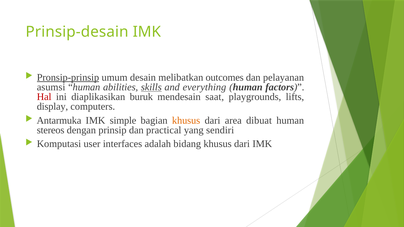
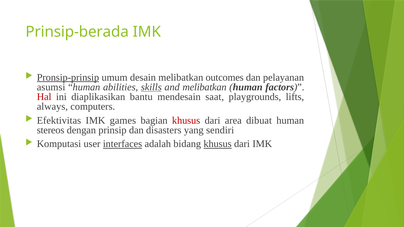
Prinsip-desain: Prinsip-desain -> Prinsip-berada
and everything: everything -> melibatkan
buruk: buruk -> bantu
display: display -> always
Antarmuka: Antarmuka -> Efektivitas
simple: simple -> games
khusus at (186, 121) colour: orange -> red
practical: practical -> disasters
interfaces underline: none -> present
khusus at (218, 144) underline: none -> present
